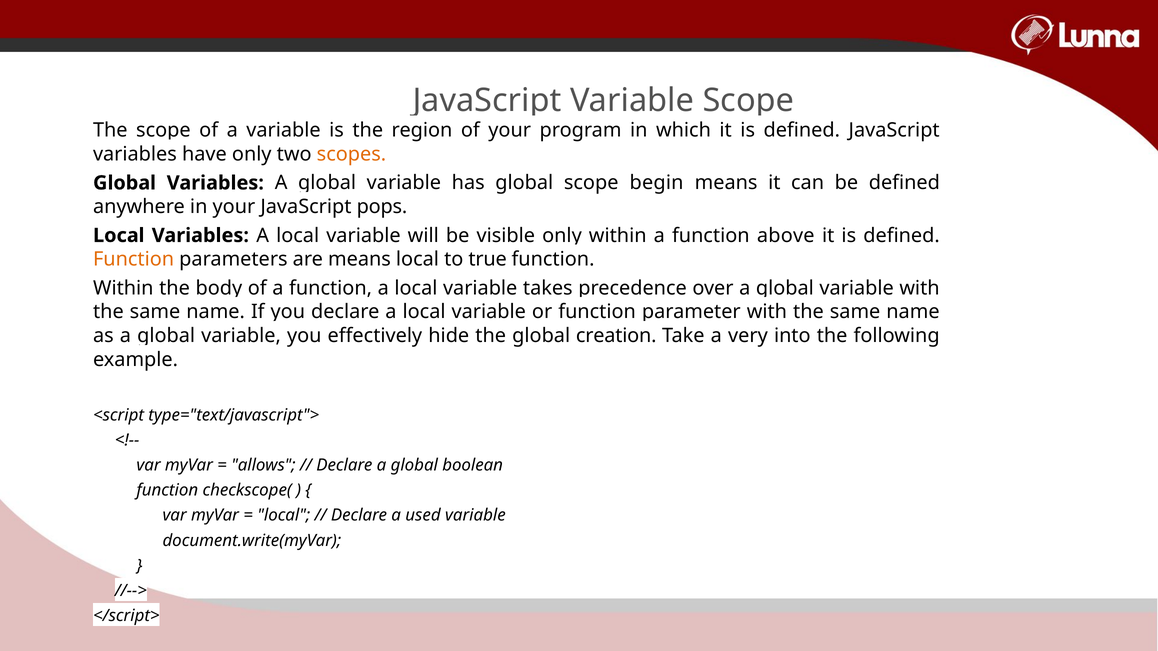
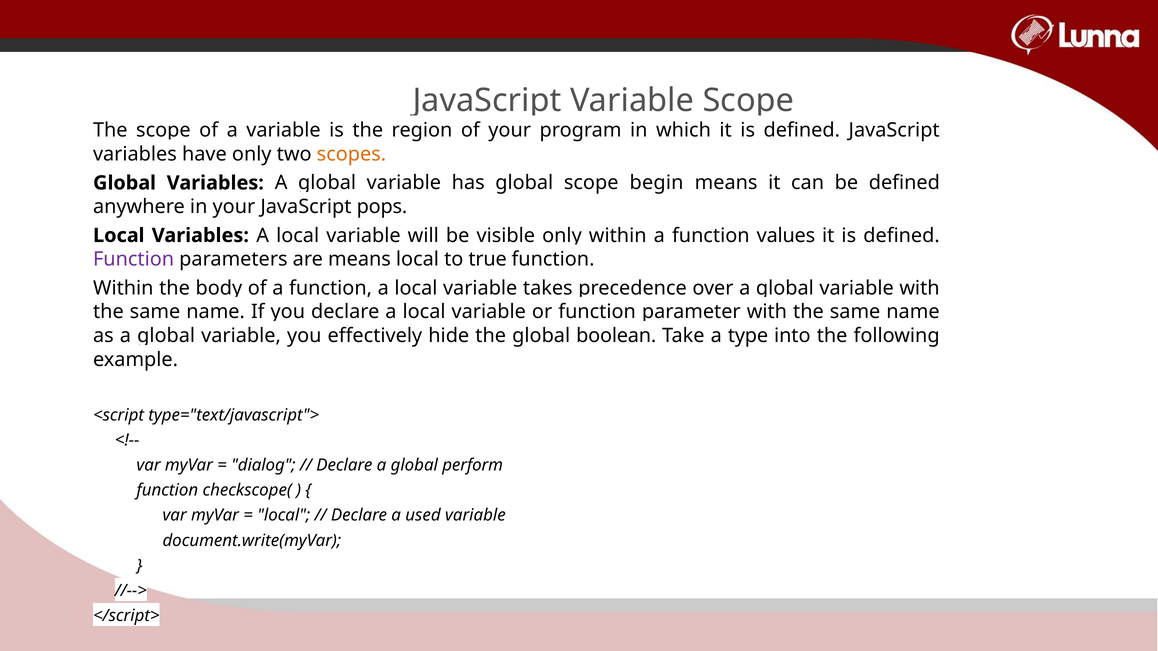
above: above -> values
Function at (134, 260) colour: orange -> purple
creation: creation -> boolean
very: very -> type
allows: allows -> dialog
boolean: boolean -> perform
